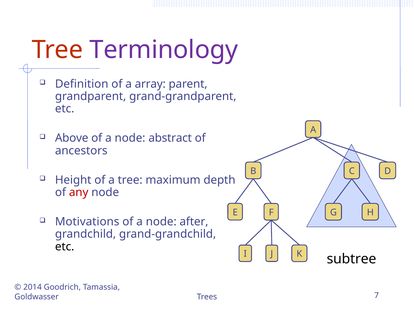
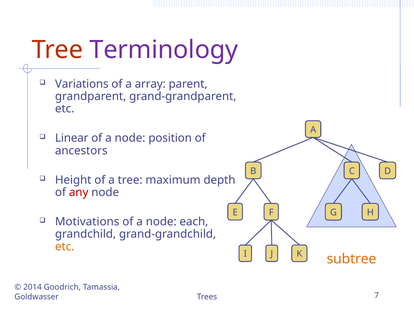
Definition: Definition -> Variations
Above: Above -> Linear
abstract: abstract -> position
after: after -> each
etc at (65, 247) colour: black -> orange
subtree colour: black -> orange
